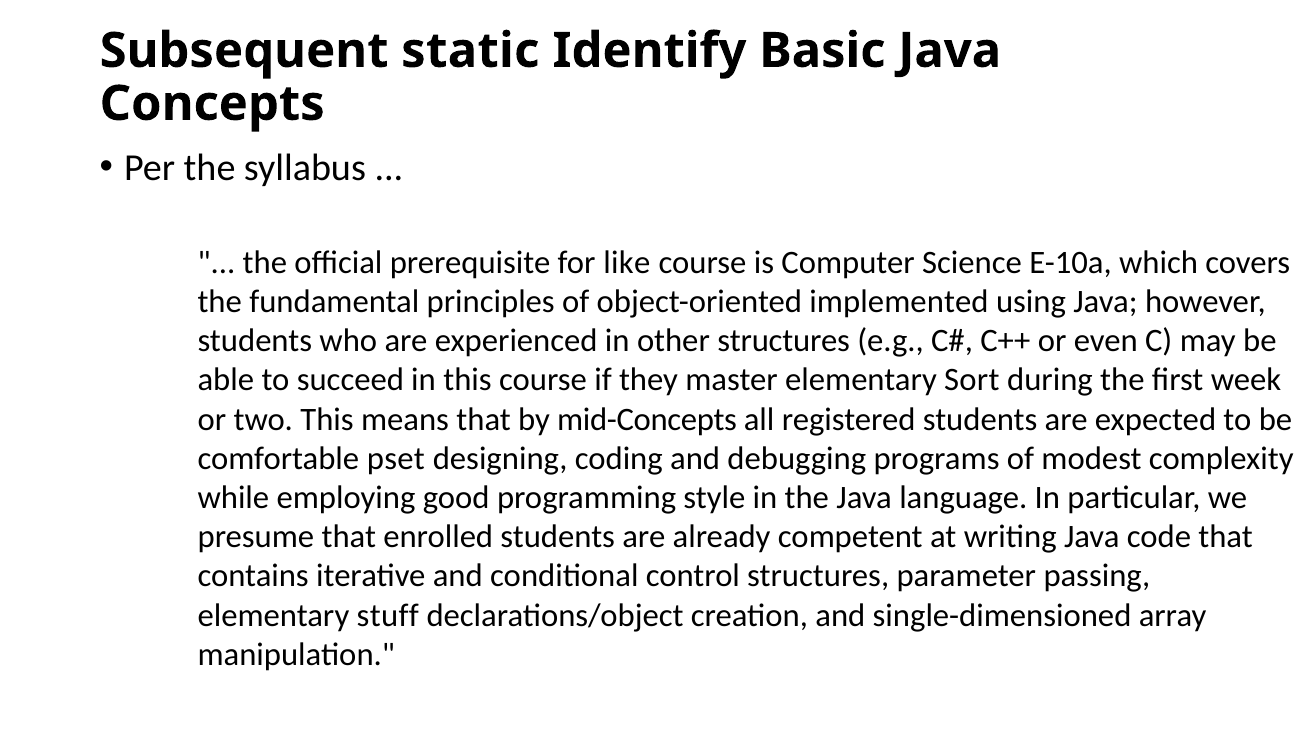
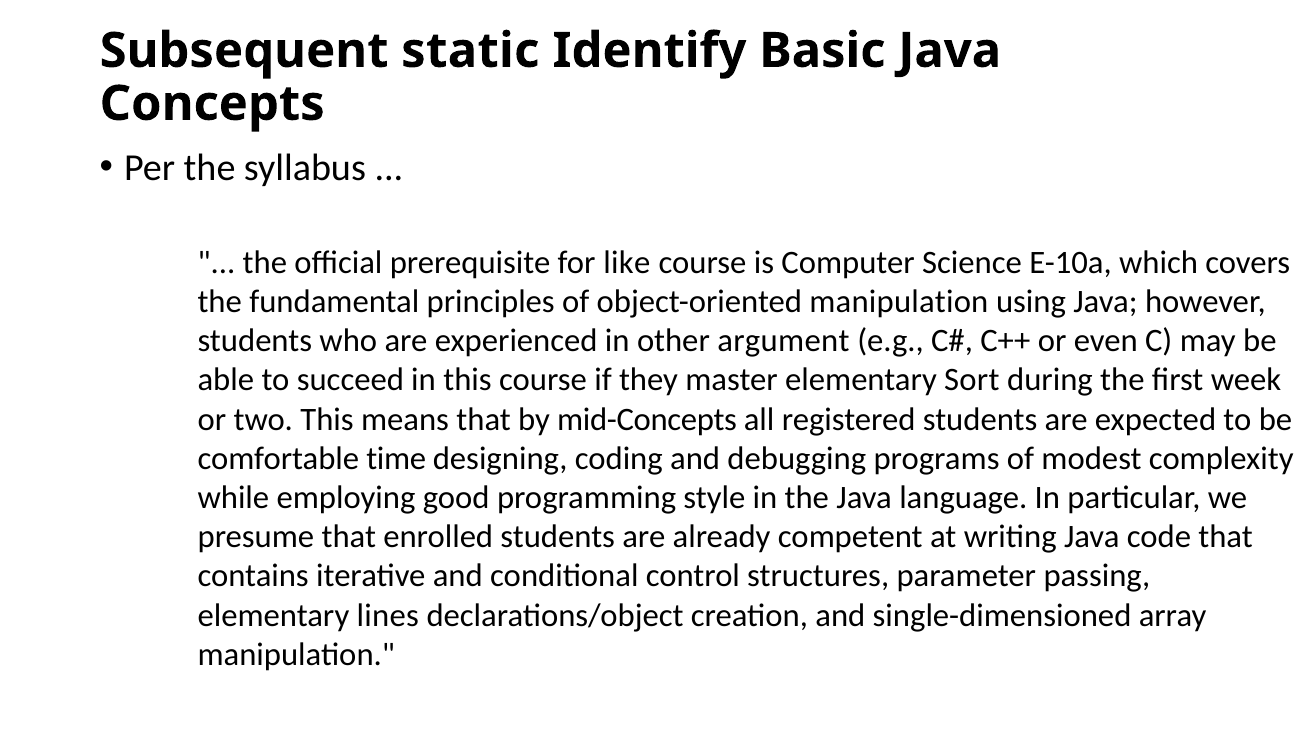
object-oriented implemented: implemented -> manipulation
other structures: structures -> argument
pset: pset -> time
stuff: stuff -> lines
